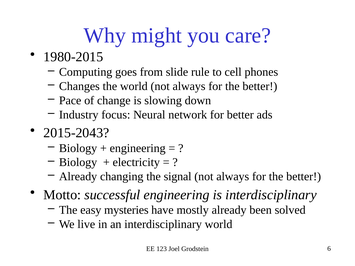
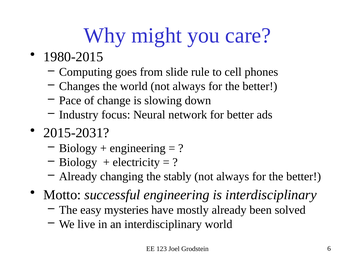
2015-2043: 2015-2043 -> 2015-2031
signal: signal -> stably
